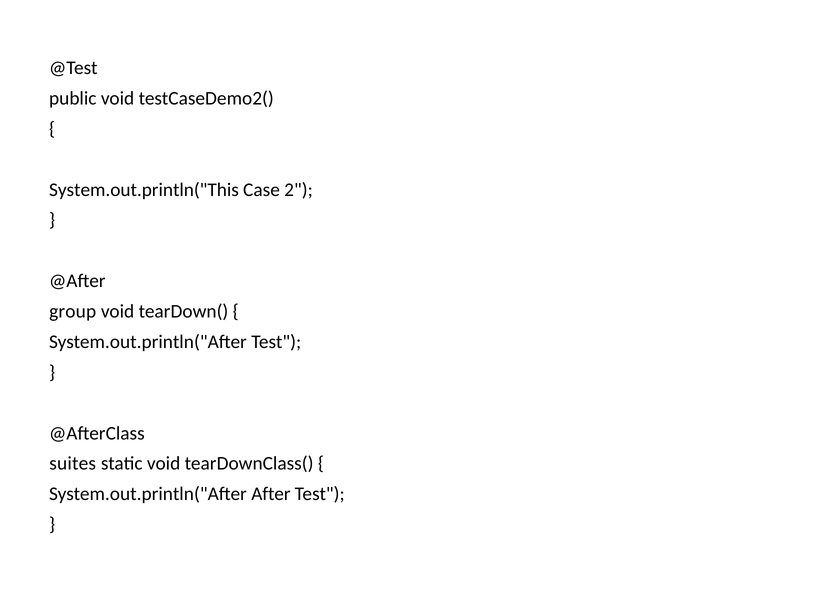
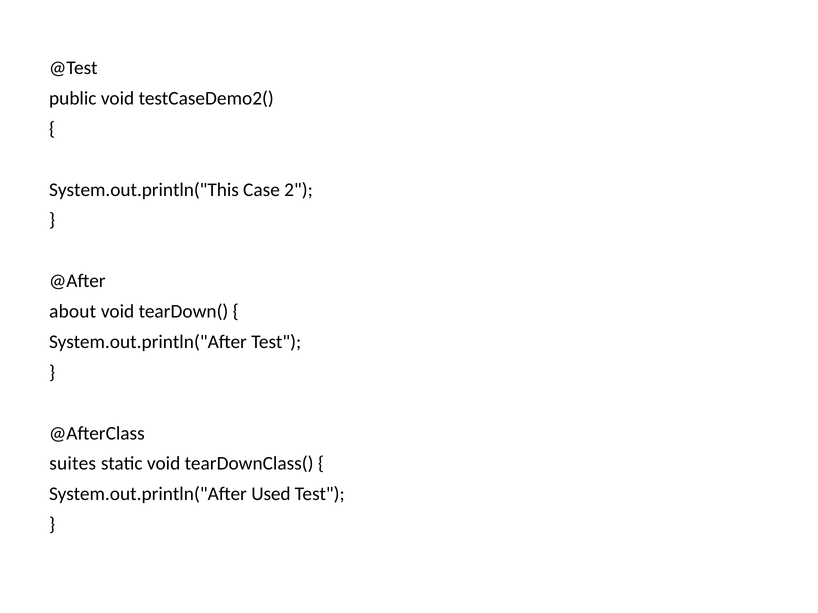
group: group -> about
After: After -> Used
